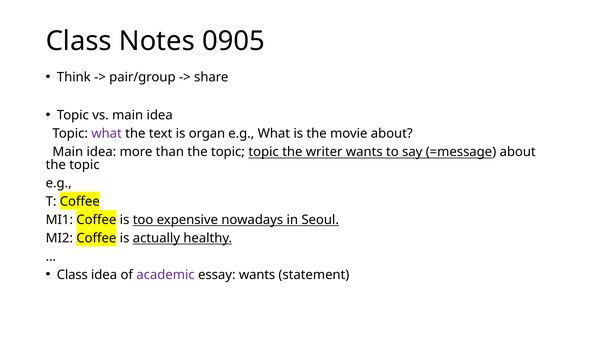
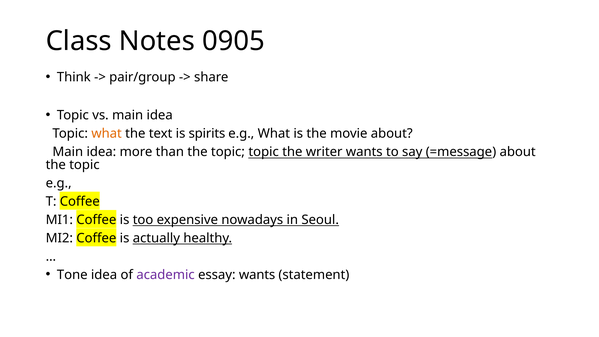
what at (107, 134) colour: purple -> orange
organ: organ -> spirits
Class at (72, 275): Class -> Tone
